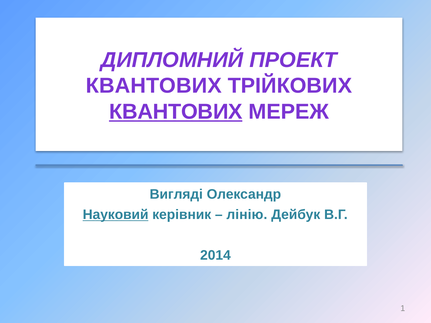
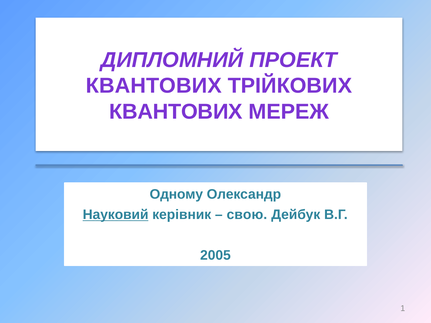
КВАНТОВИХ at (176, 112) underline: present -> none
Вигляді: Вигляді -> Одному
лінію: лінію -> свою
2014: 2014 -> 2005
